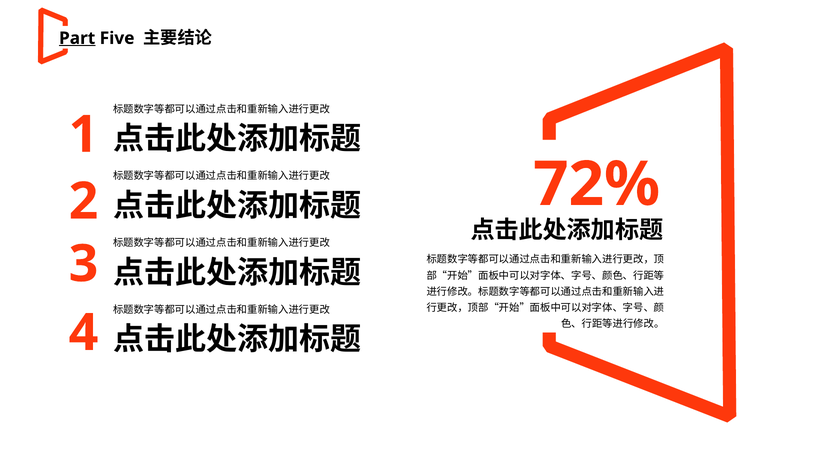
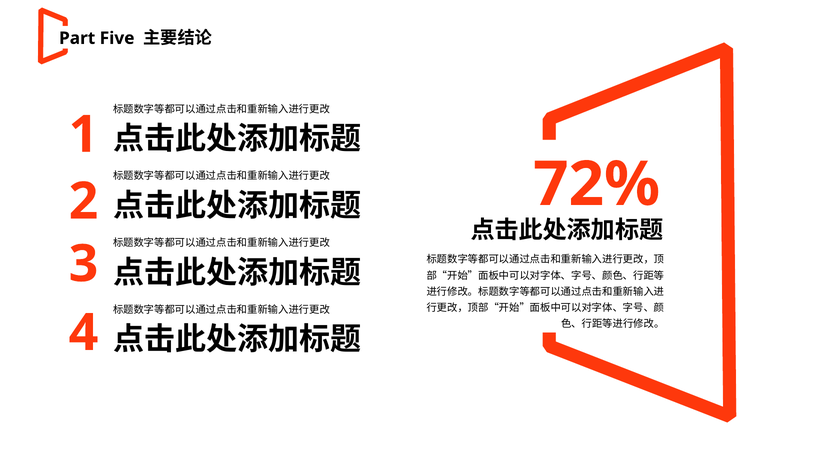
Part underline: present -> none
